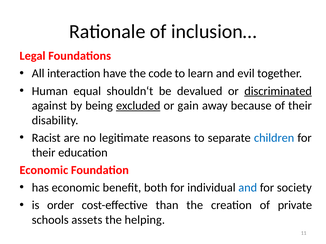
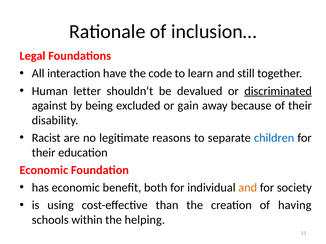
evil: evil -> still
equal: equal -> letter
excluded underline: present -> none
and at (248, 188) colour: blue -> orange
order: order -> using
private: private -> having
assets: assets -> within
